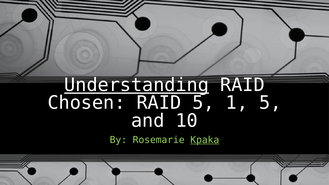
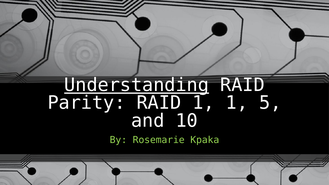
Chosen: Chosen -> Parity
RAID 5: 5 -> 1
Kpaka underline: present -> none
